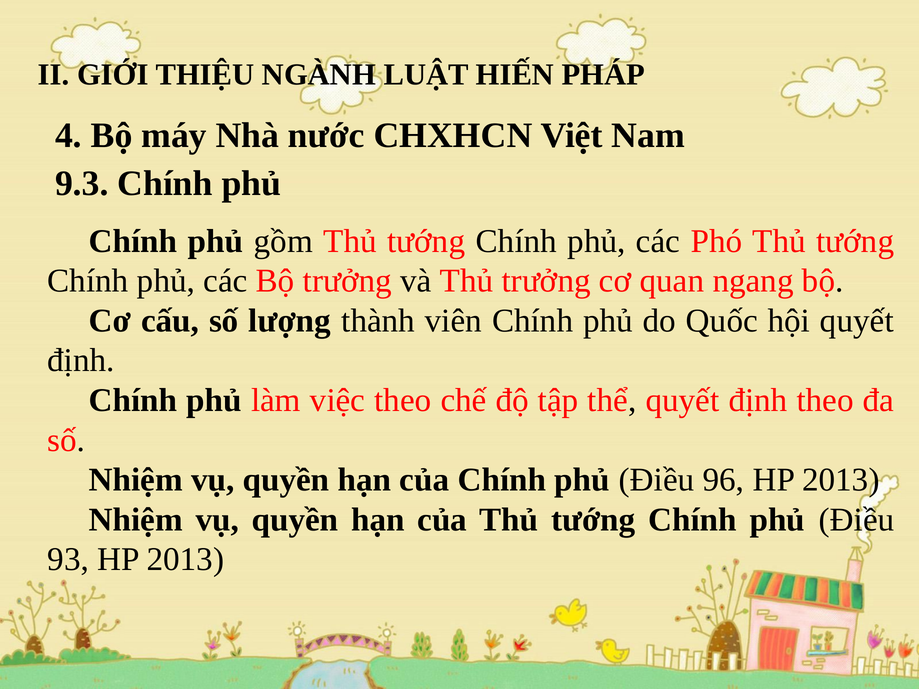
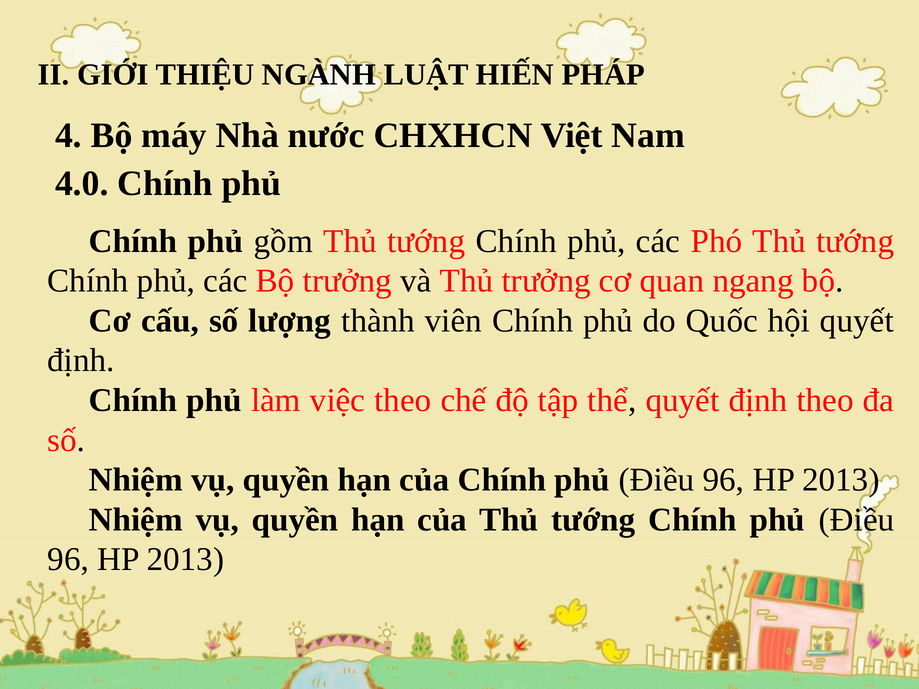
9.3: 9.3 -> 4.0
93 at (68, 560): 93 -> 96
